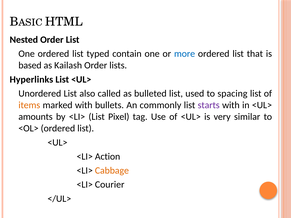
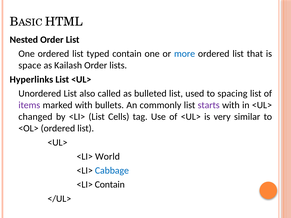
based: based -> space
items colour: orange -> purple
amounts: amounts -> changed
Pixel: Pixel -> Cells
Action: Action -> World
Cabbage colour: orange -> blue
<LI> Courier: Courier -> Contain
